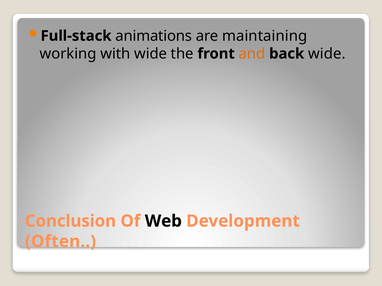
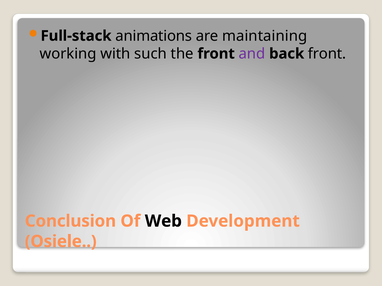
with wide: wide -> such
and colour: orange -> purple
back wide: wide -> front
Often: Often -> Osiele
